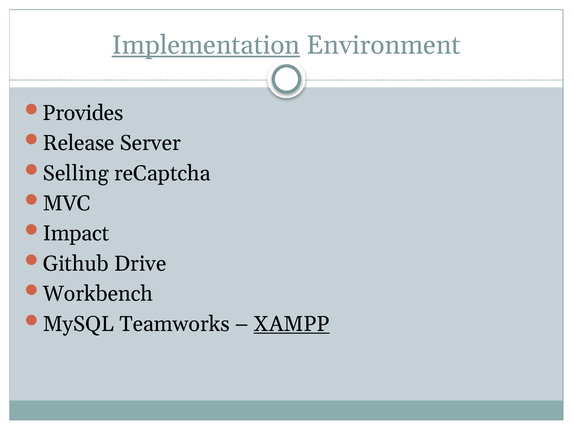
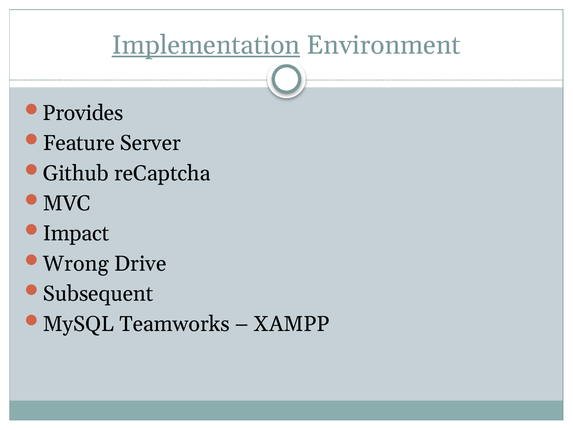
Release: Release -> Feature
Selling: Selling -> Github
Github: Github -> Wrong
Workbench: Workbench -> Subsequent
XAMPP underline: present -> none
